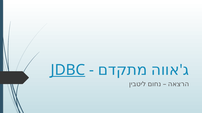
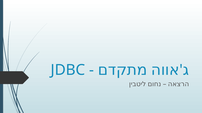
JDBC underline: present -> none
